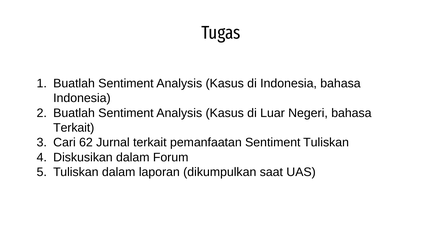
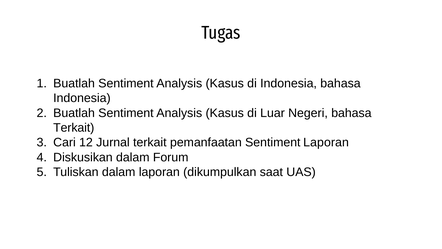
62: 62 -> 12
Sentiment Tuliskan: Tuliskan -> Laporan
